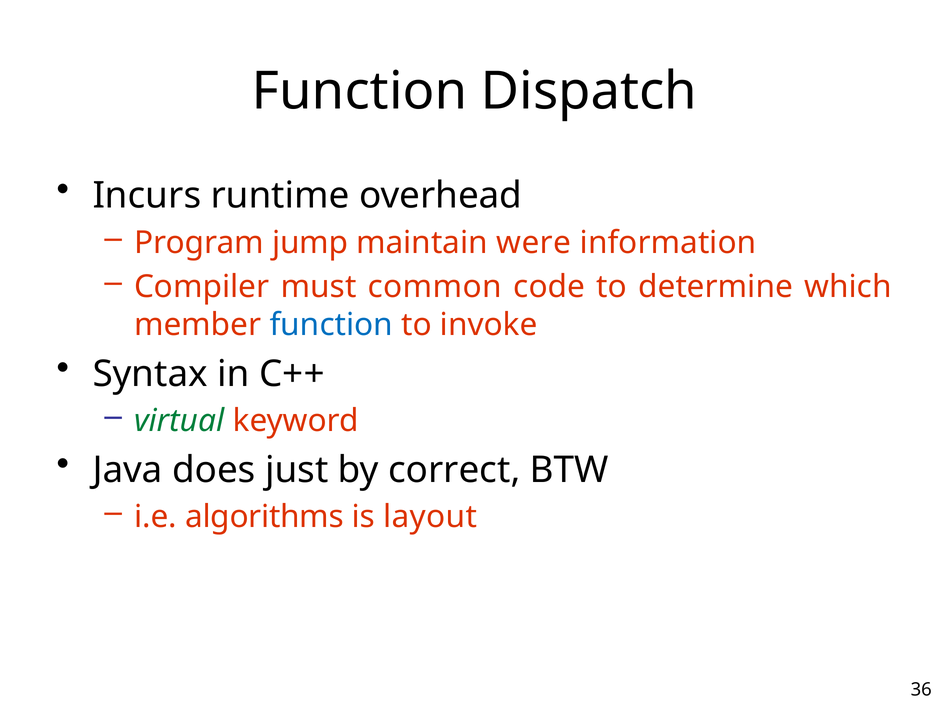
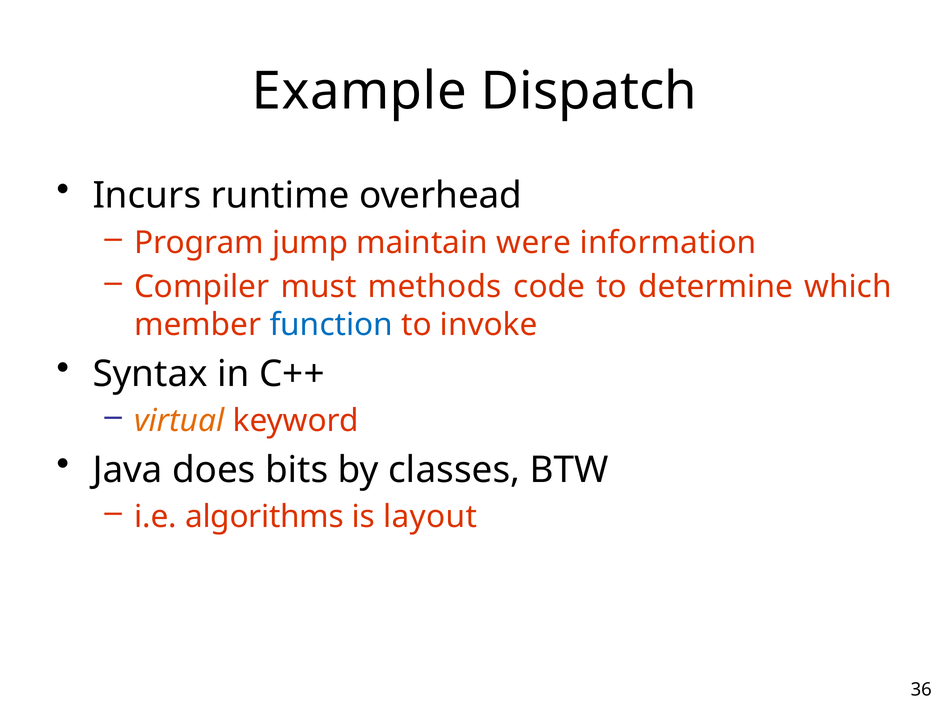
Function at (360, 91): Function -> Example
common: common -> methods
virtual colour: green -> orange
just: just -> bits
correct: correct -> classes
